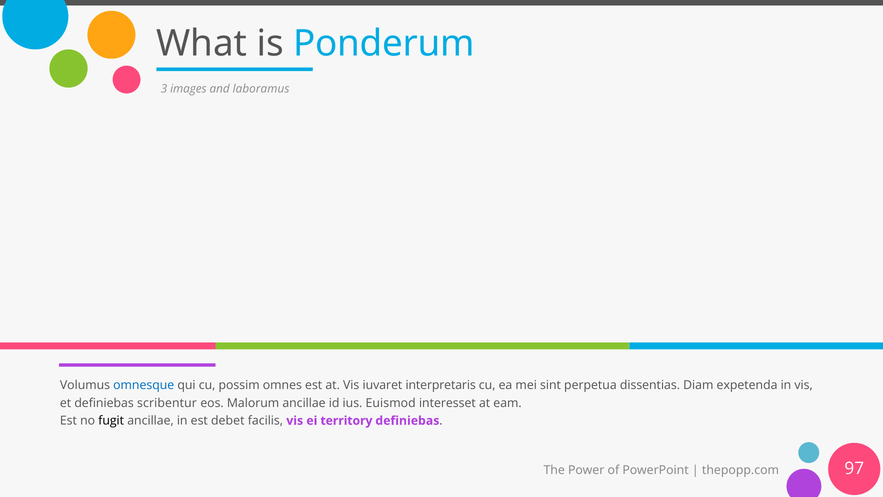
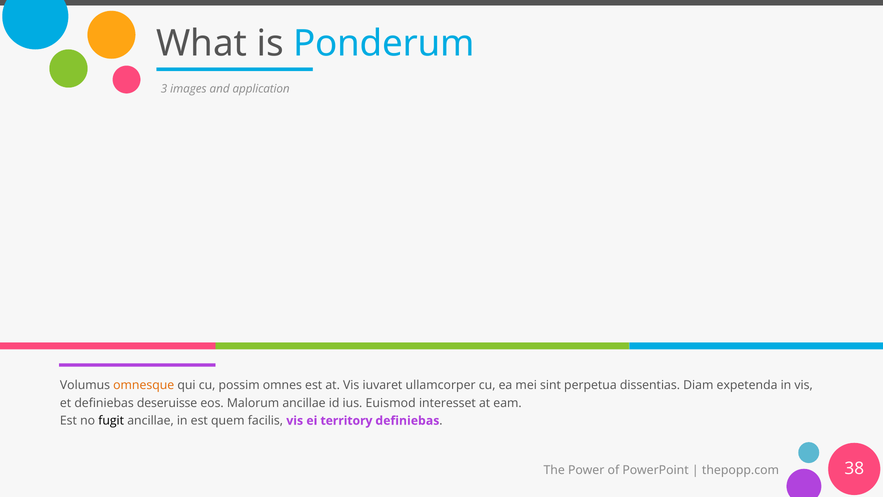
laboramus: laboramus -> application
omnesque colour: blue -> orange
interpretaris: interpretaris -> ullamcorper
scribentur: scribentur -> deseruisse
debet: debet -> quem
97: 97 -> 38
